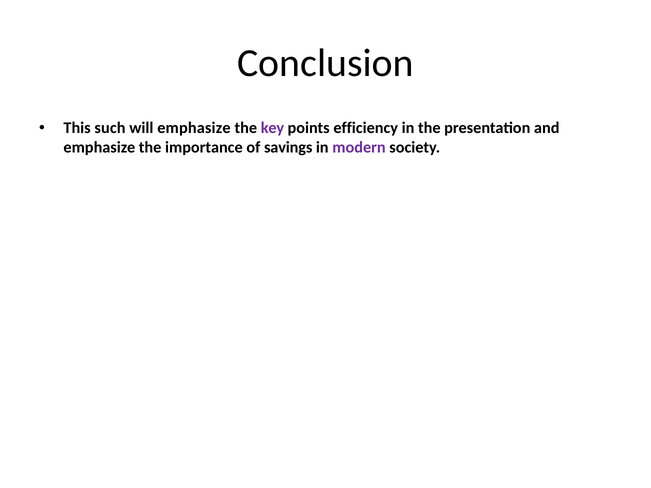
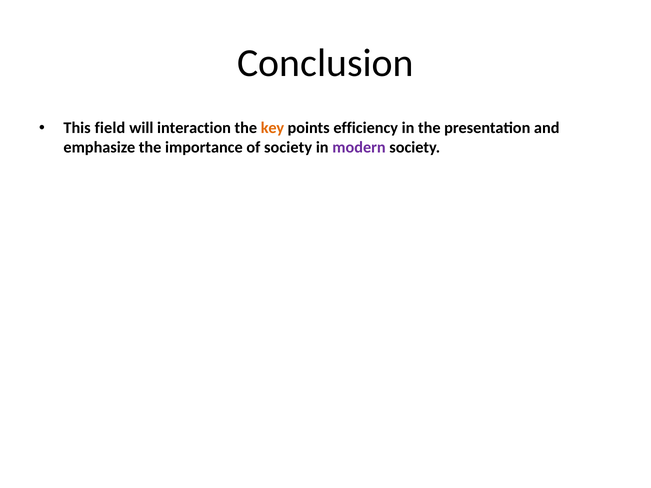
such: such -> field
will emphasize: emphasize -> interaction
key colour: purple -> orange
of savings: savings -> society
